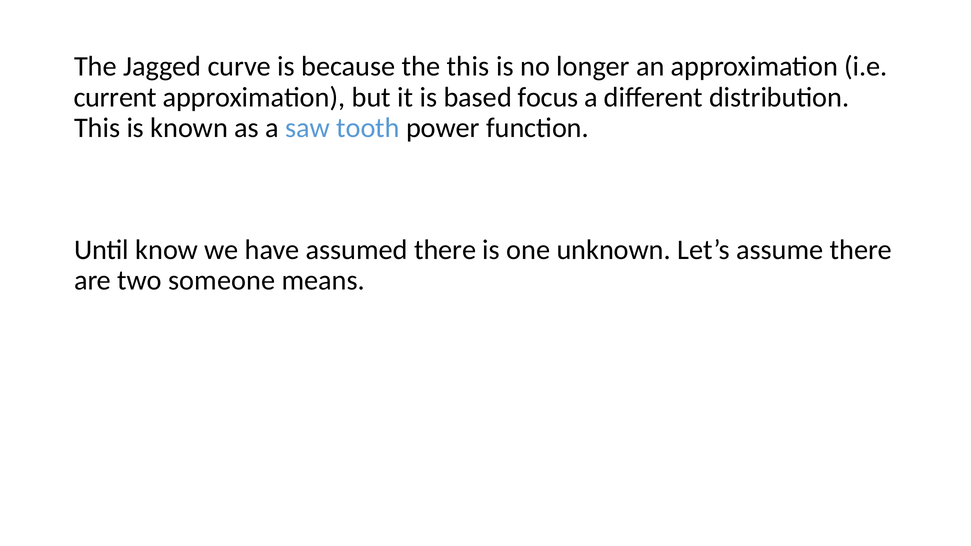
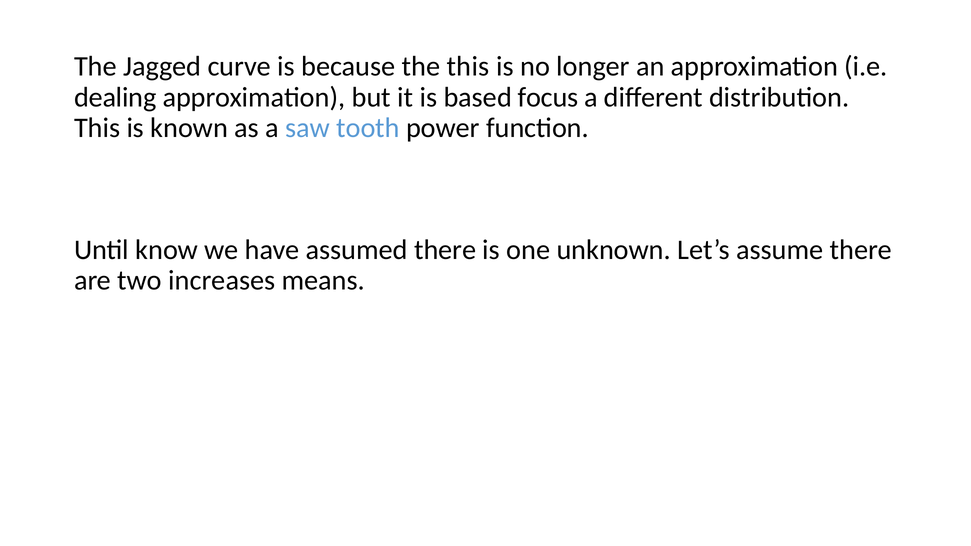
current: current -> dealing
someone: someone -> increases
